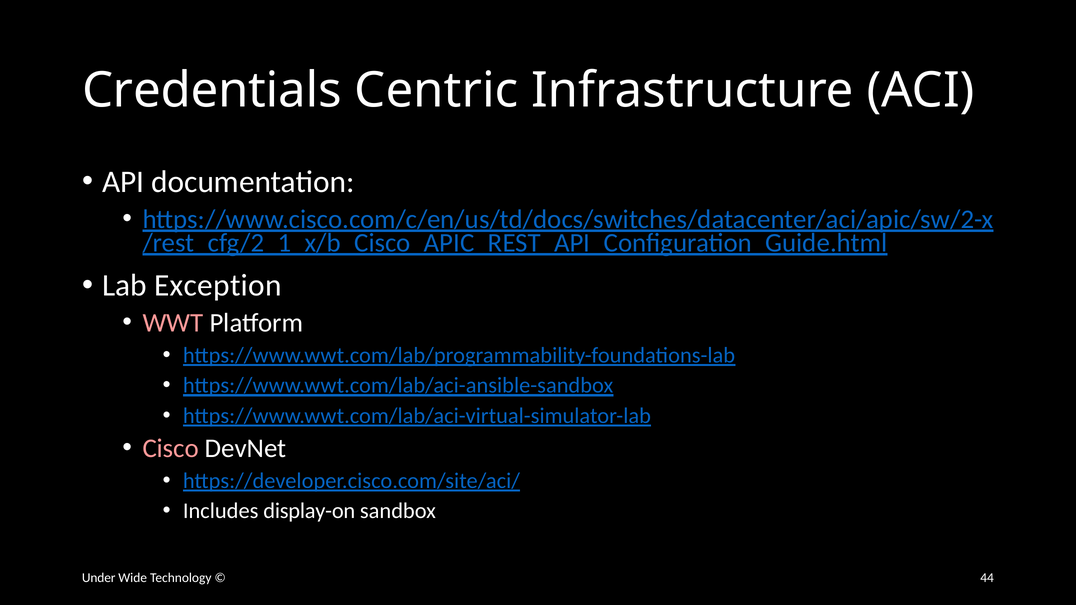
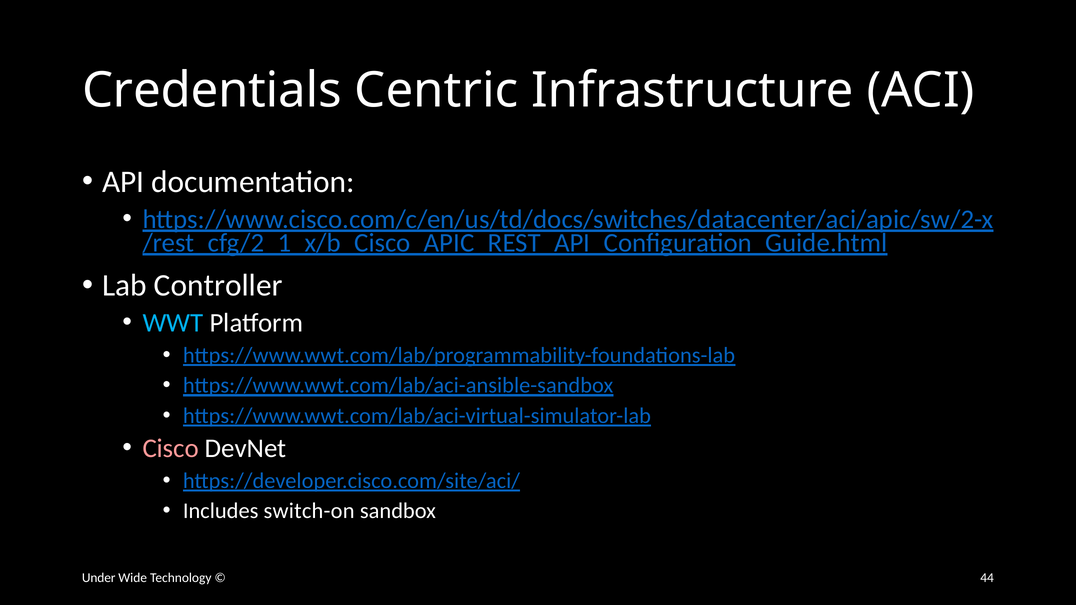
Exception: Exception -> Controller
WWT colour: pink -> light blue
display-on: display-on -> switch-on
